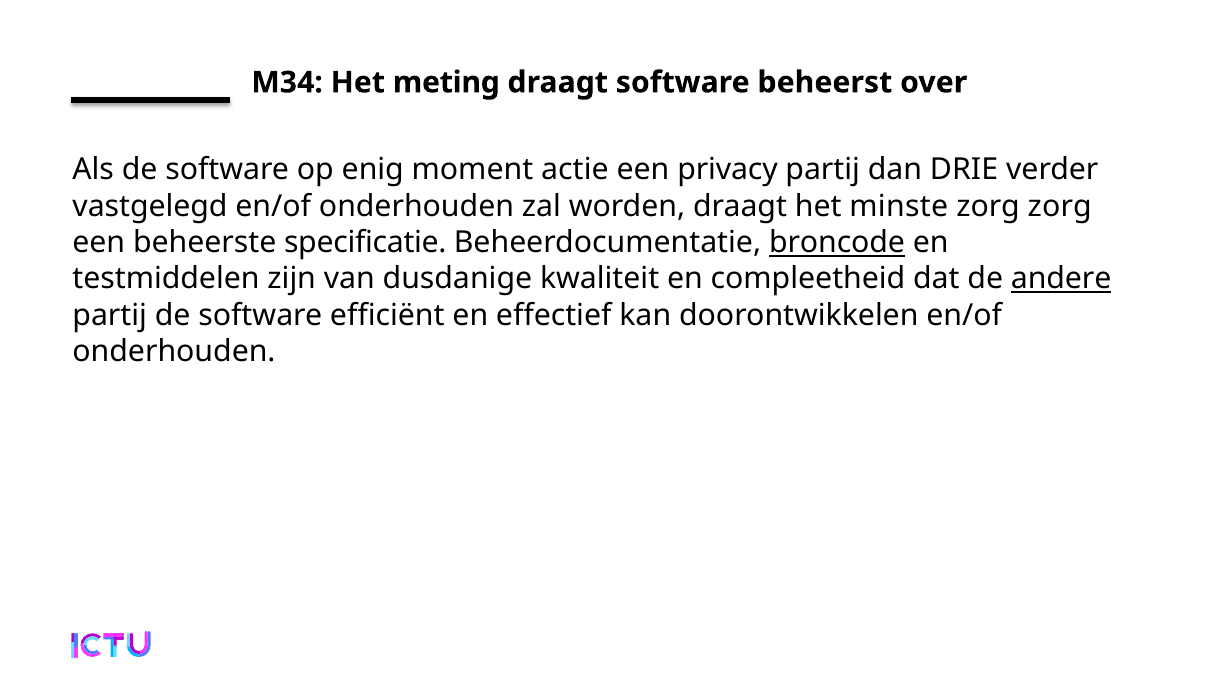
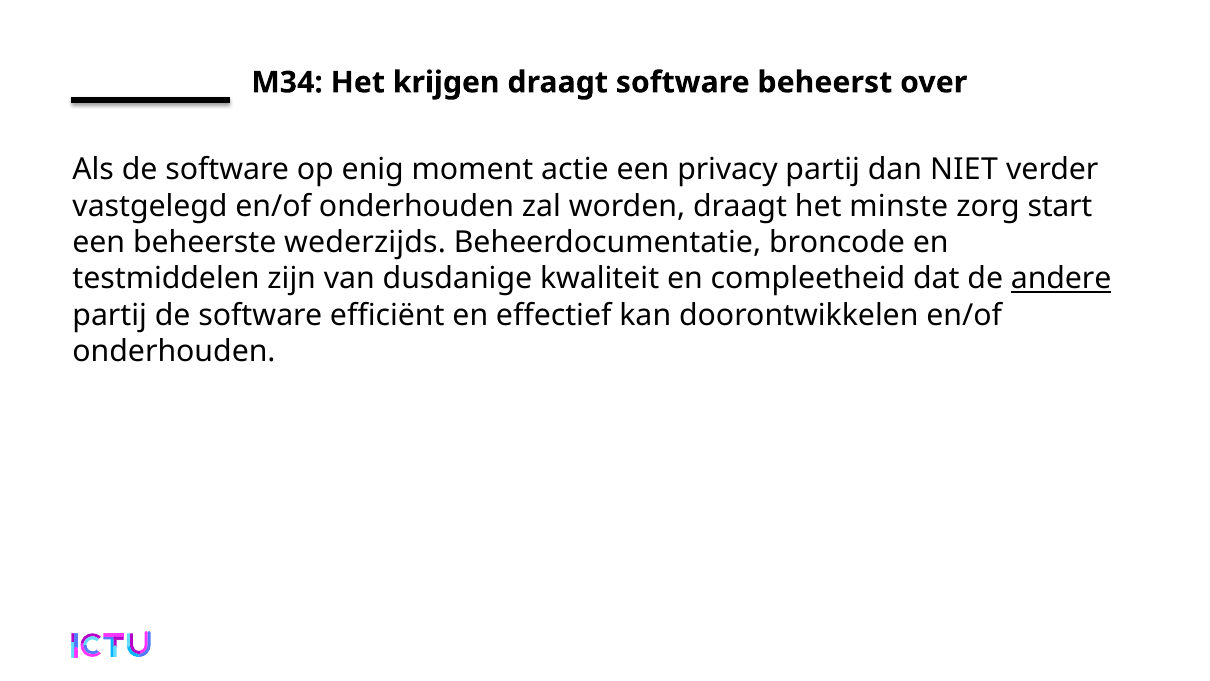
meting: meting -> krijgen
DRIE: DRIE -> NIET
zorg zorg: zorg -> start
specificatie: specificatie -> wederzijds
broncode underline: present -> none
